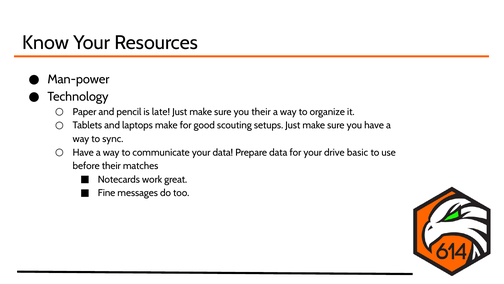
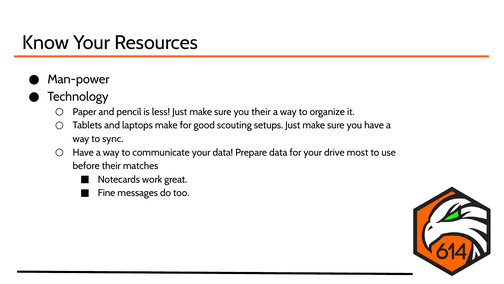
late: late -> less
basic: basic -> most
